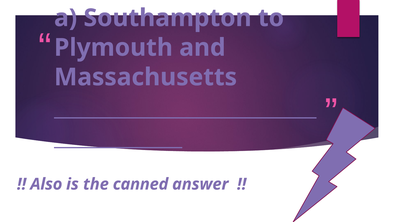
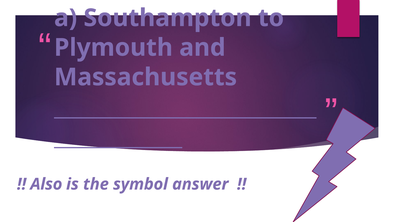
canned: canned -> symbol
